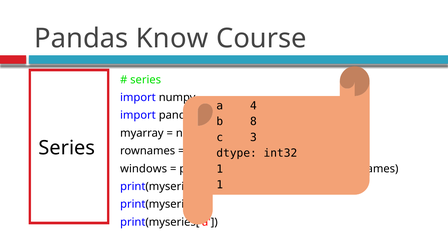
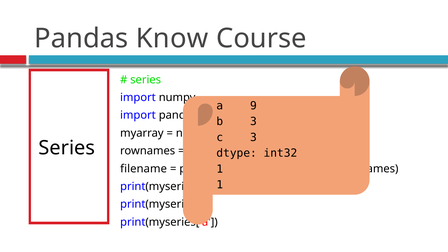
4: 4 -> 9
b 8: 8 -> 3
windows: windows -> filename
